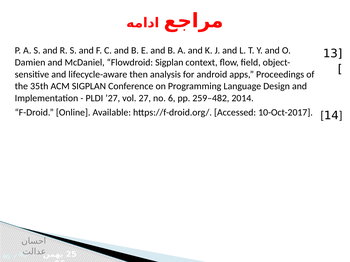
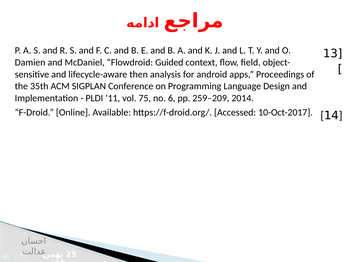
Flowdroid Sigplan: Sigplan -> Guided
’27: ’27 -> ’11
27: 27 -> 75
259–482: 259–482 -> 259–209
